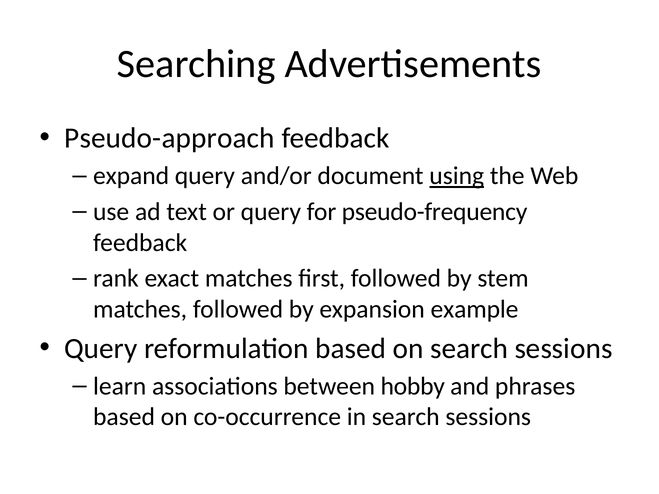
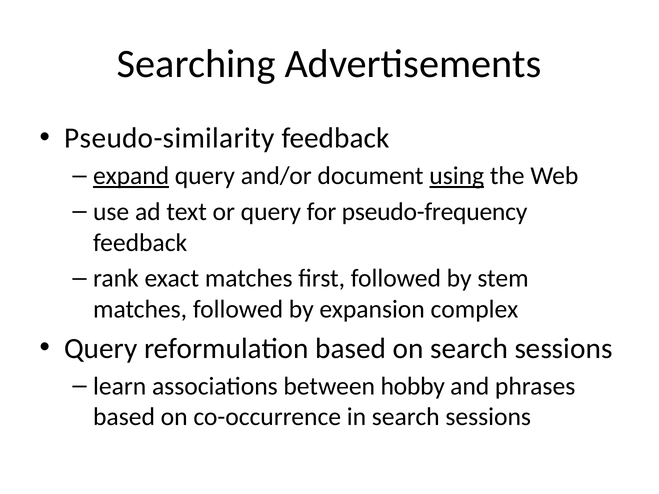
Pseudo-approach: Pseudo-approach -> Pseudo-similarity
expand underline: none -> present
example: example -> complex
